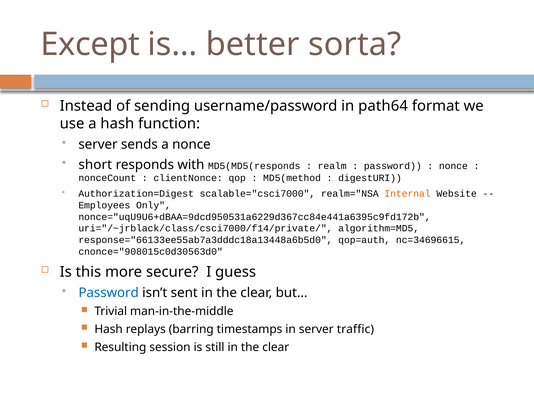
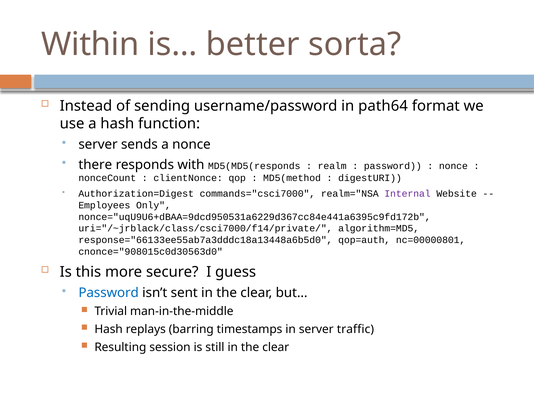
Except: Except -> Within
short: short -> there
scalable="csci7000: scalable="csci7000 -> commands="csci7000
Internal colour: orange -> purple
nc=34696615: nc=34696615 -> nc=00000801
